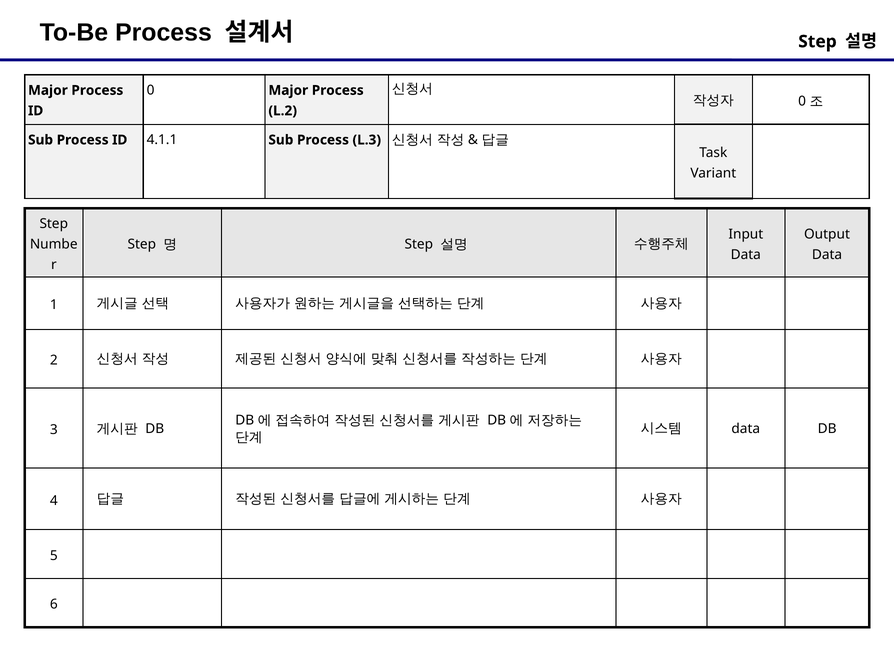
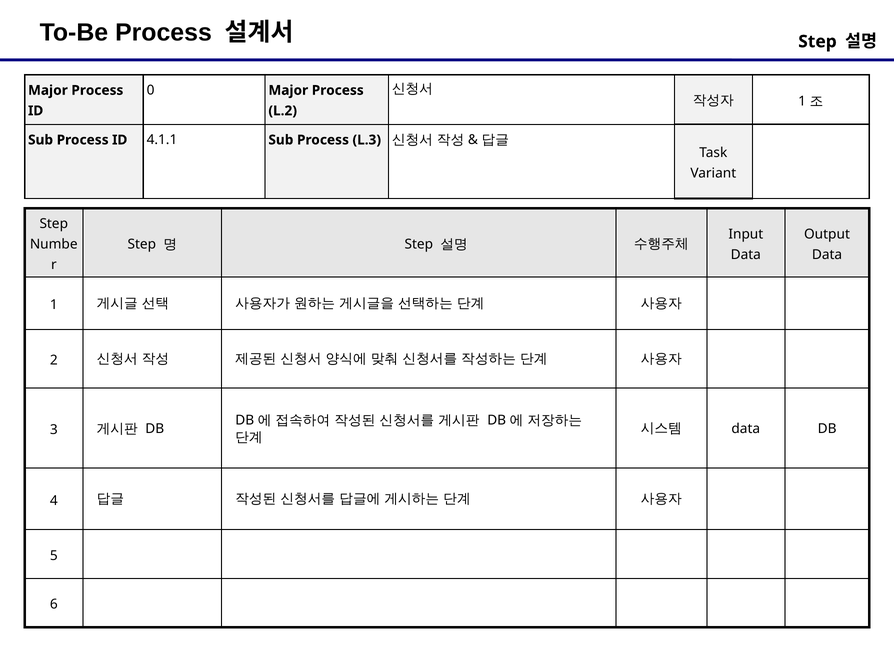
0 at (802, 101): 0 -> 1
